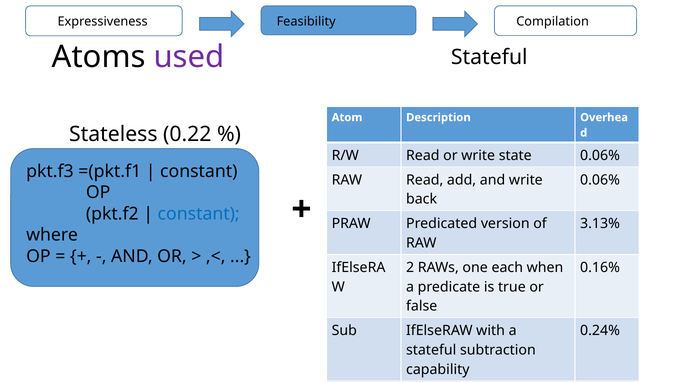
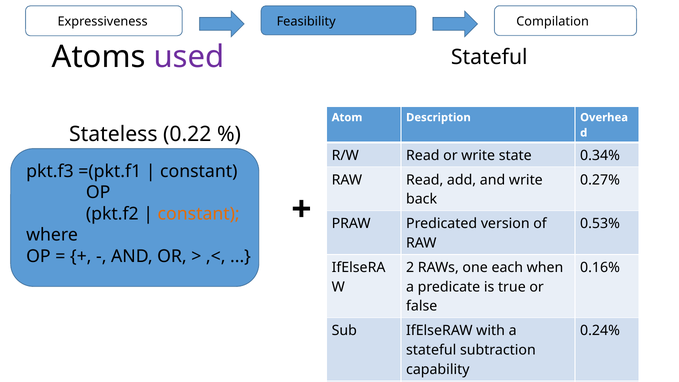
state 0.06%: 0.06% -> 0.34%
0.06% at (600, 180): 0.06% -> 0.27%
constant at (199, 214) colour: blue -> orange
3.13%: 3.13% -> 0.53%
